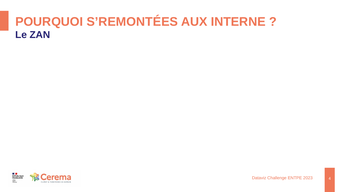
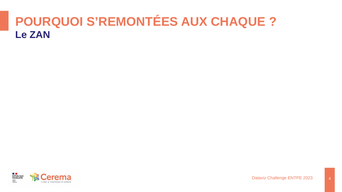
INTERNE: INTERNE -> CHAQUE
